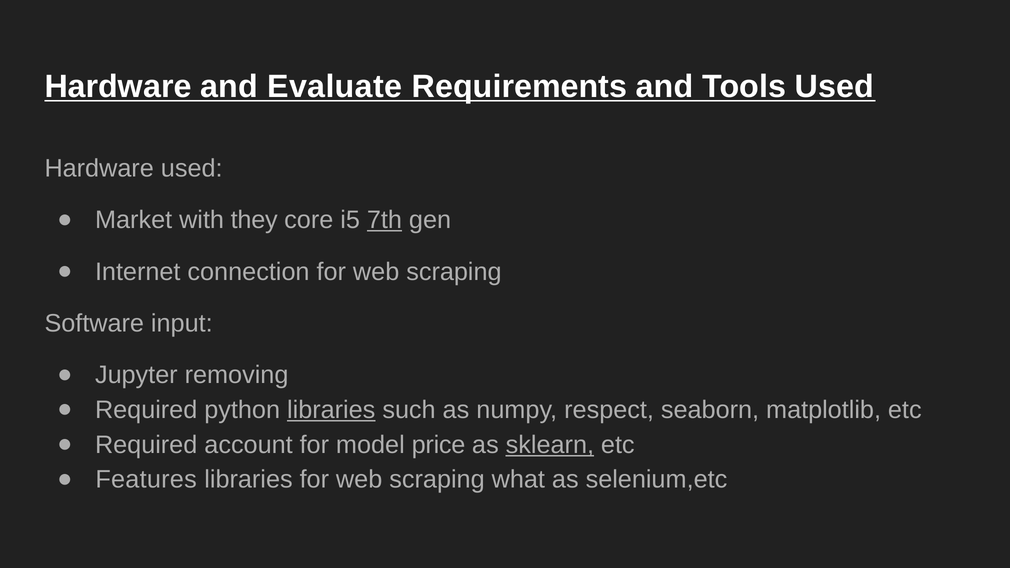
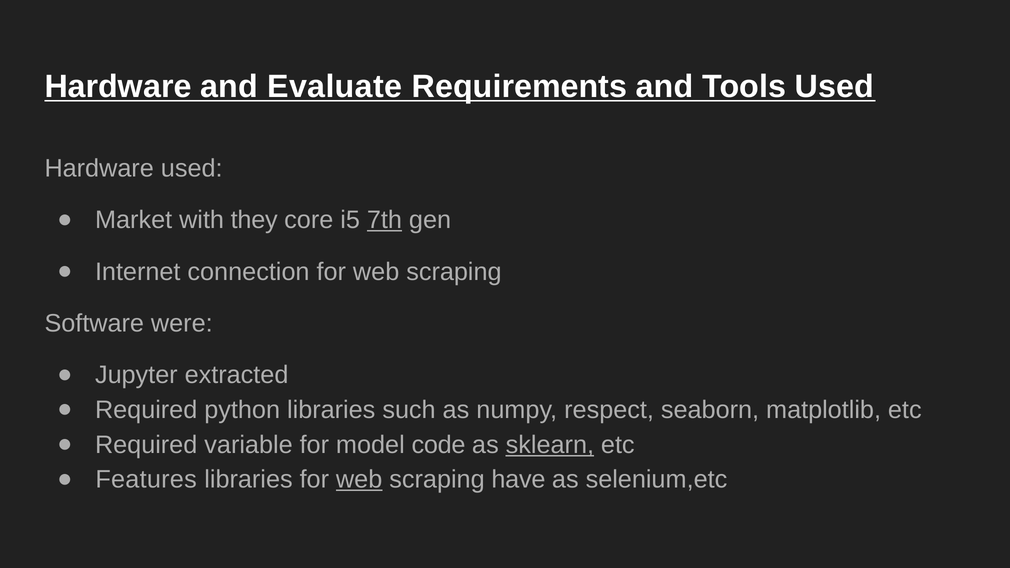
input: input -> were
removing: removing -> extracted
libraries at (331, 410) underline: present -> none
account: account -> variable
price: price -> code
web at (359, 480) underline: none -> present
what: what -> have
